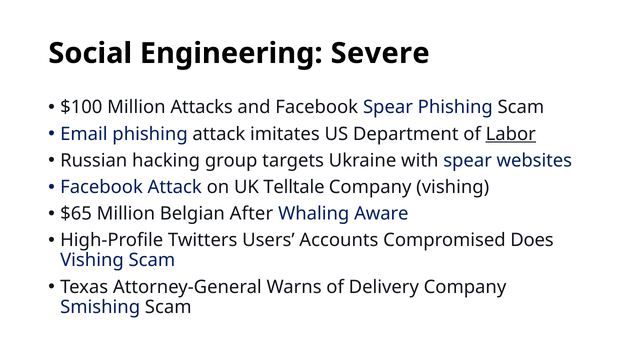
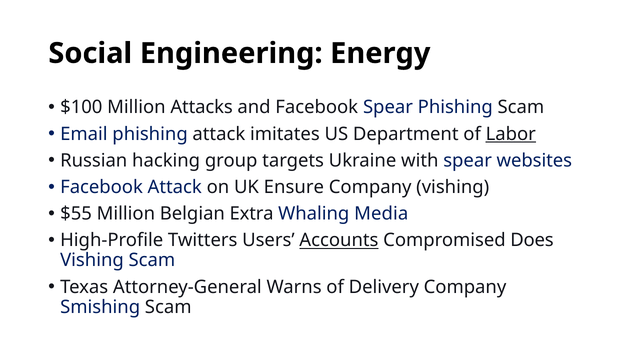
Severe: Severe -> Energy
Telltale: Telltale -> Ensure
$65: $65 -> $55
After: After -> Extra
Aware: Aware -> Media
Accounts underline: none -> present
